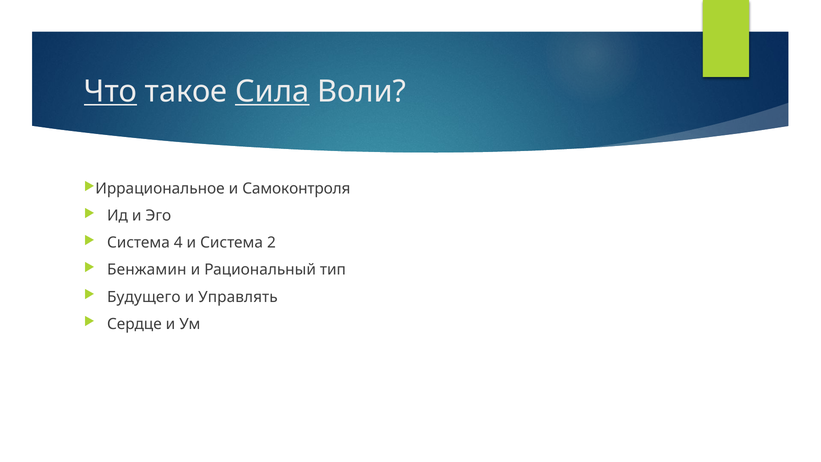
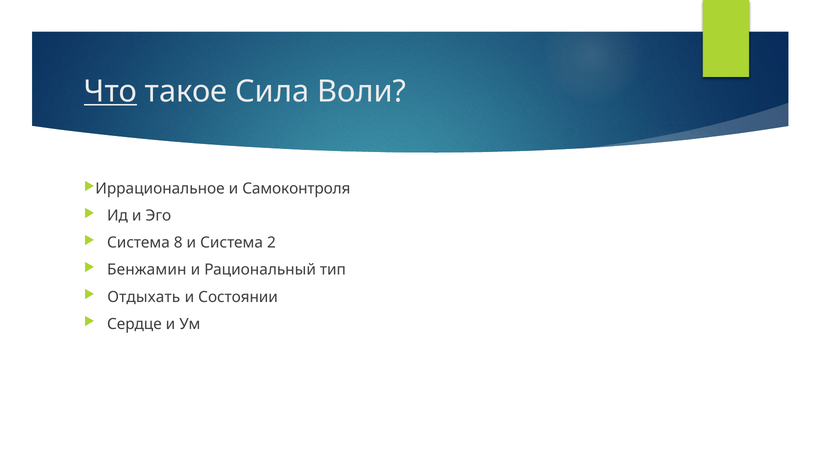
Сила underline: present -> none
4: 4 -> 8
Будущего: Будущего -> Отдыхать
Управлять: Управлять -> Состоянии
